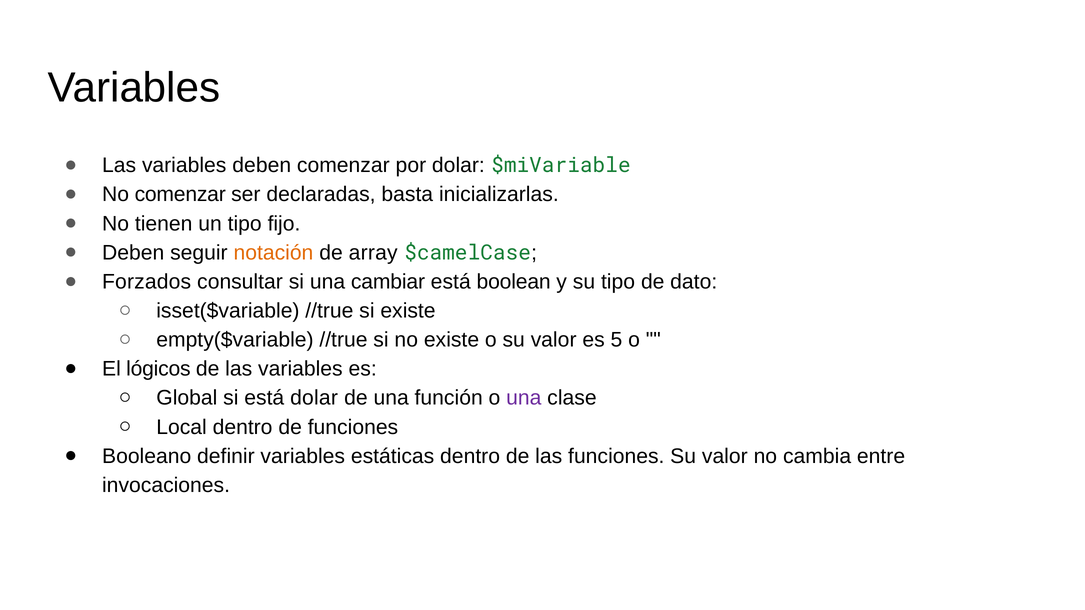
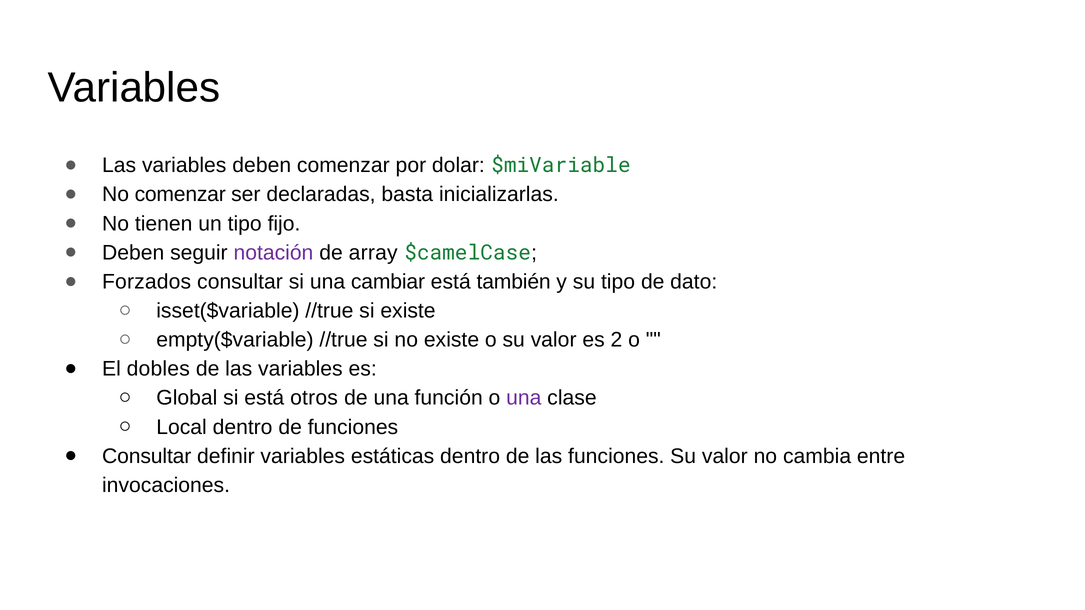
notación colour: orange -> purple
boolean: boolean -> también
5: 5 -> 2
lógicos: lógicos -> dobles
está dolar: dolar -> otros
Booleano at (147, 456): Booleano -> Consultar
